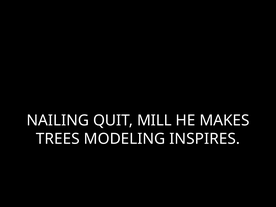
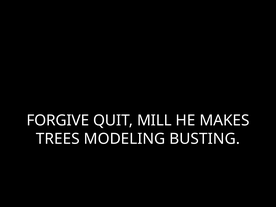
NAILING: NAILING -> FORGIVE
INSPIRES: INSPIRES -> BUSTING
